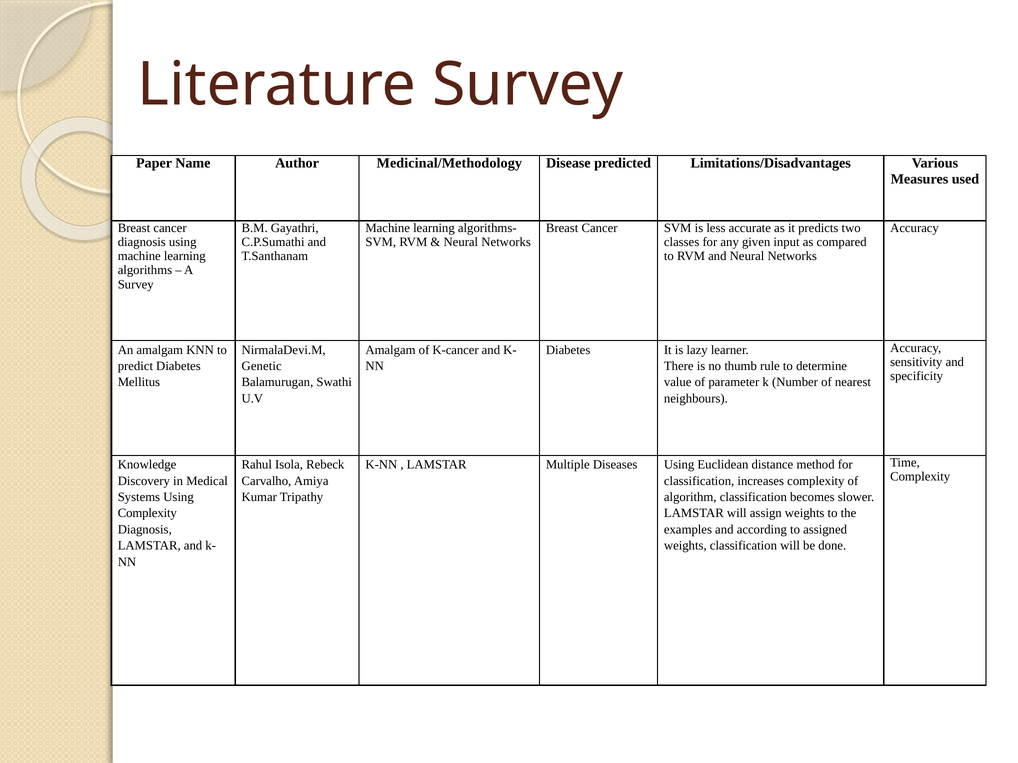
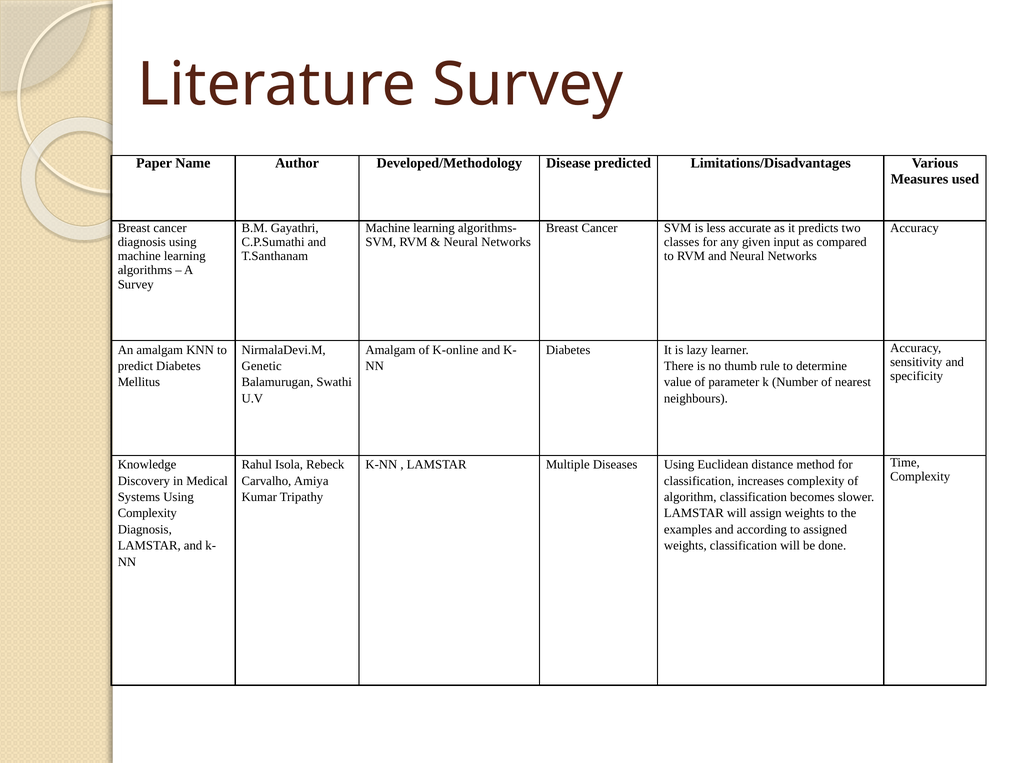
Medicinal/Methodology: Medicinal/Methodology -> Developed/Methodology
K-cancer: K-cancer -> K-online
